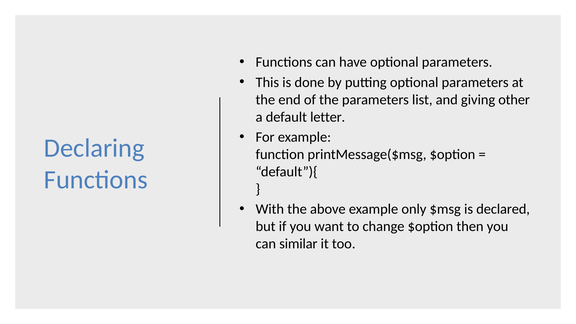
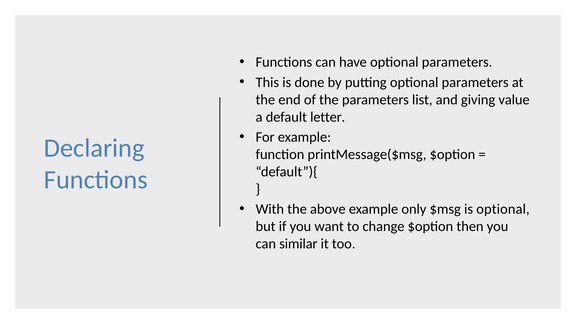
other: other -> value
is declared: declared -> optional
